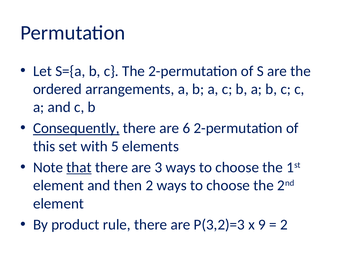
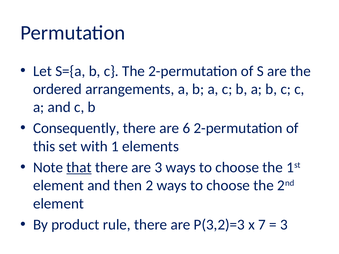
Consequently underline: present -> none
5: 5 -> 1
9: 9 -> 7
2 at (284, 225): 2 -> 3
